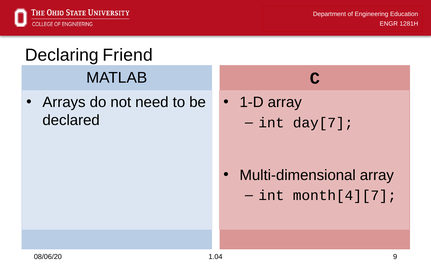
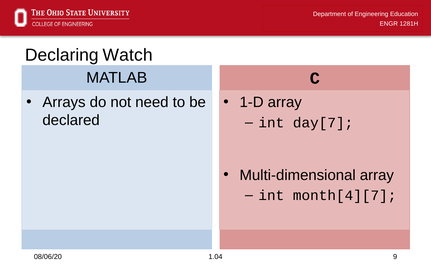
Friend: Friend -> Watch
